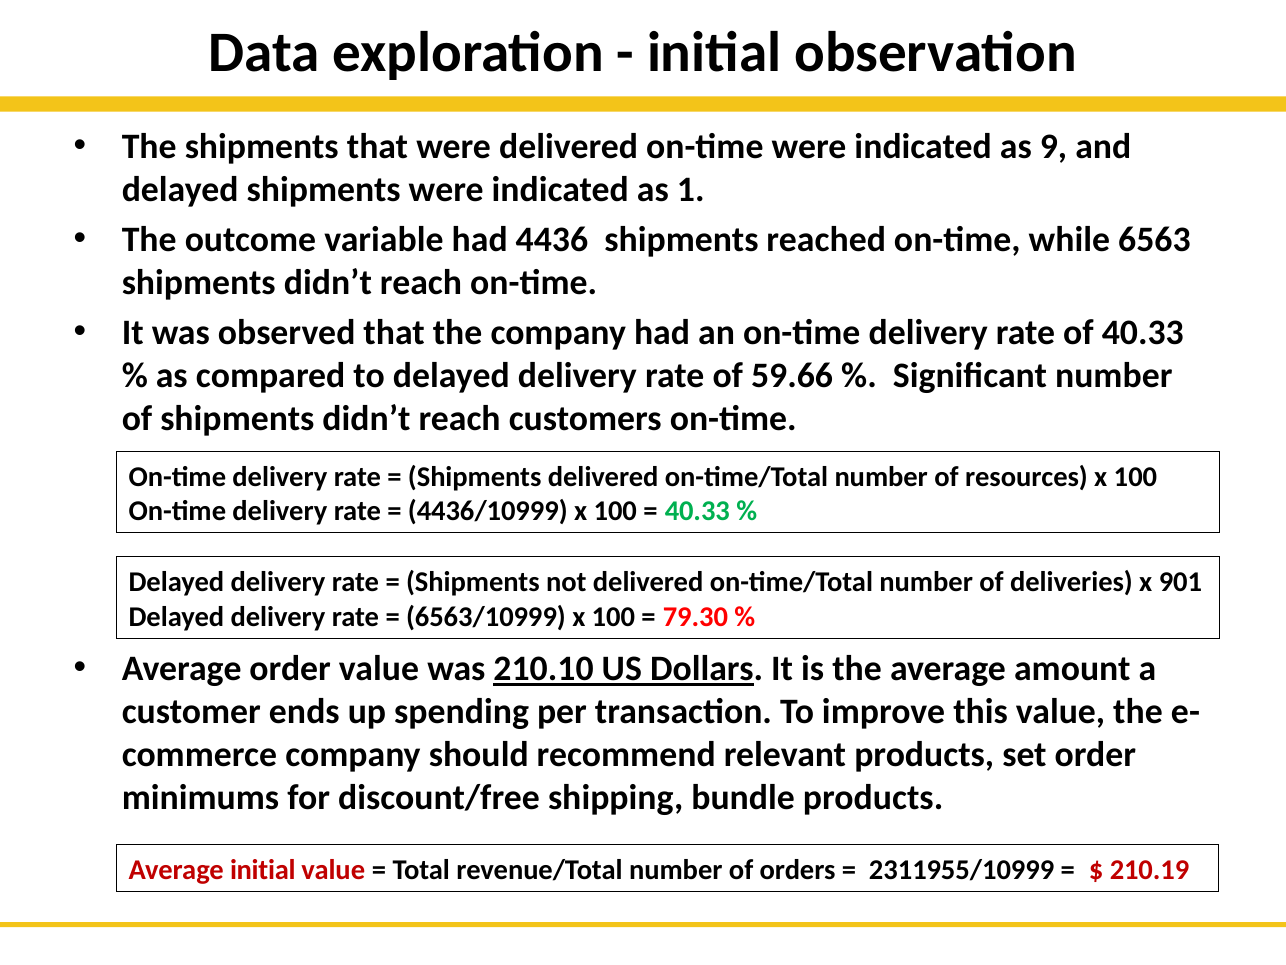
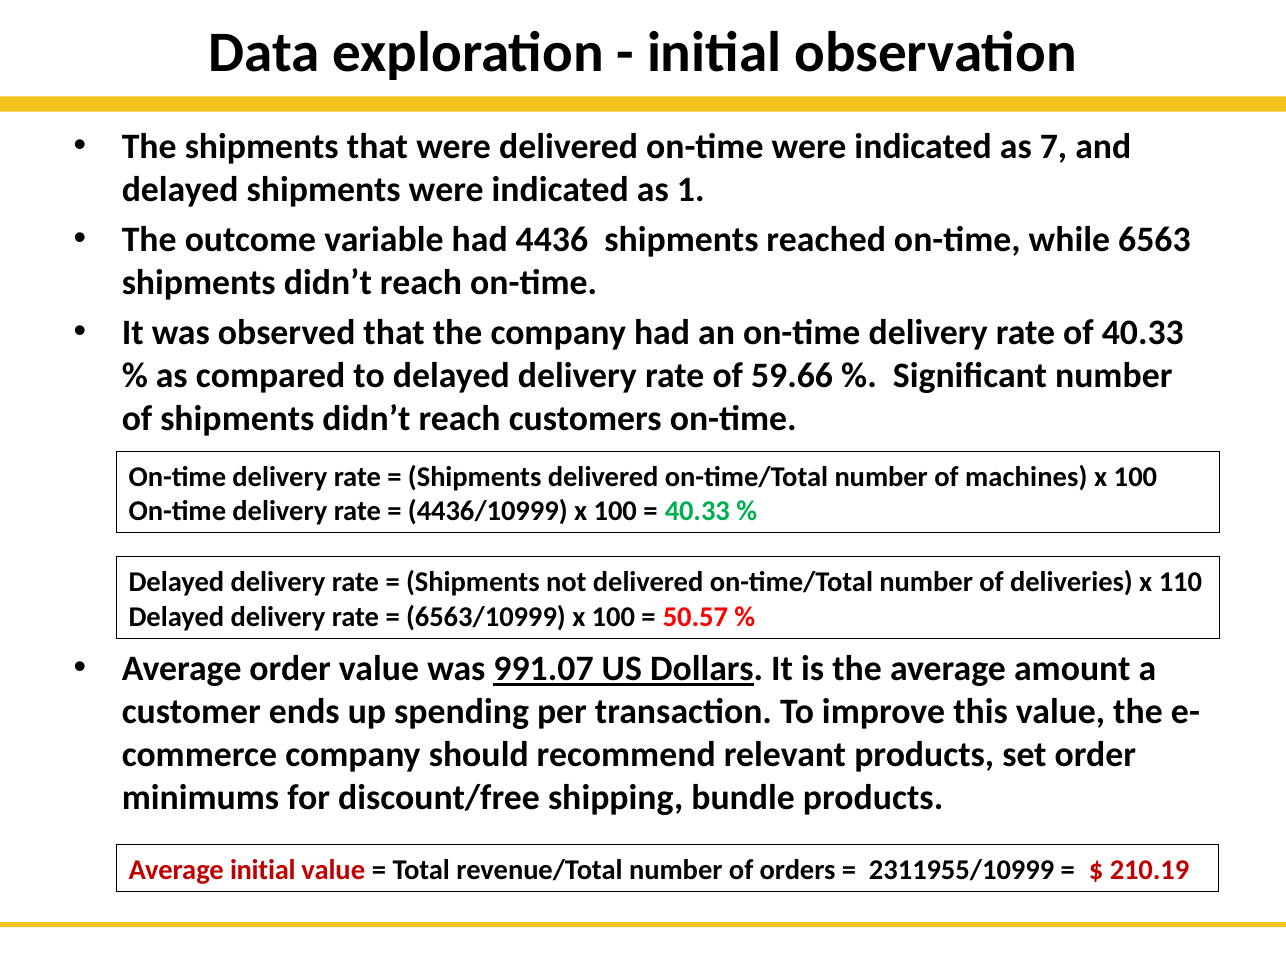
9: 9 -> 7
resources: resources -> machines
901: 901 -> 110
79.30: 79.30 -> 50.57
210.10: 210.10 -> 991.07
